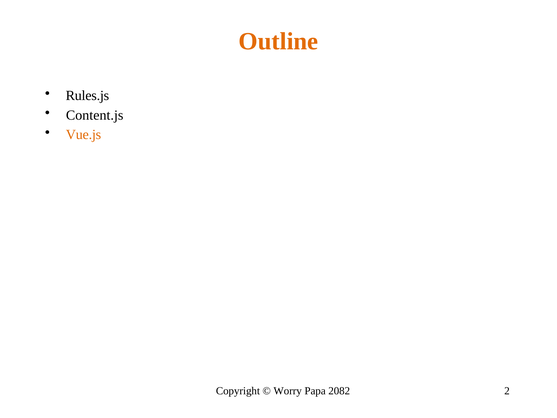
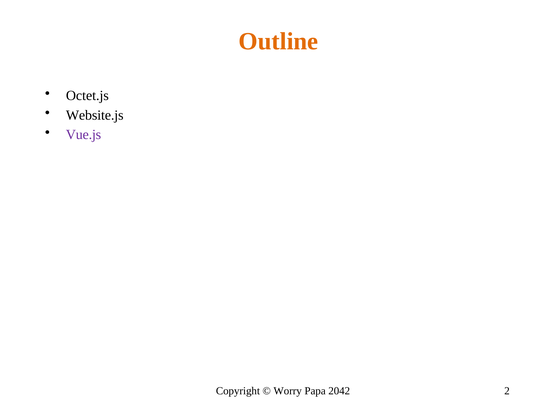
Rules.js: Rules.js -> Octet.js
Content.js: Content.js -> Website.js
Vue.js colour: orange -> purple
2082: 2082 -> 2042
